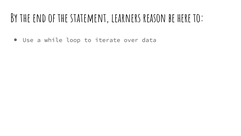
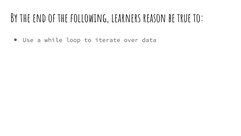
statement: statement -> following
here: here -> true
